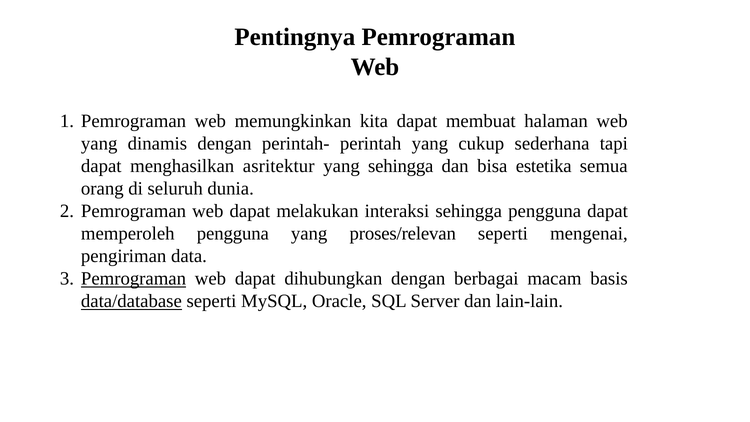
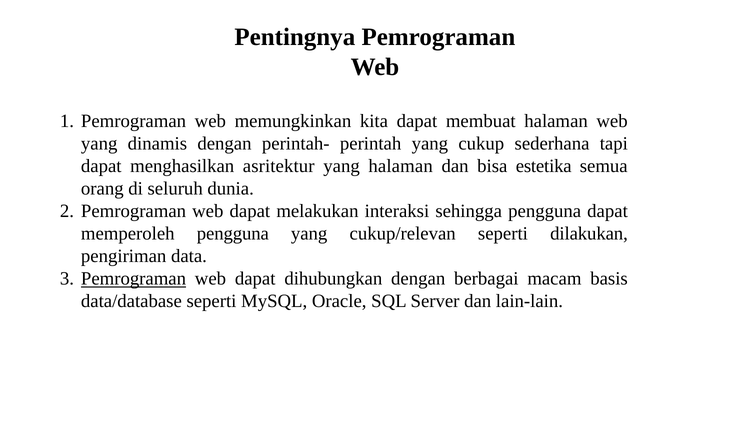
yang sehingga: sehingga -> halaman
proses/relevan: proses/relevan -> cukup/relevan
mengenai: mengenai -> dilakukan
data/database underline: present -> none
